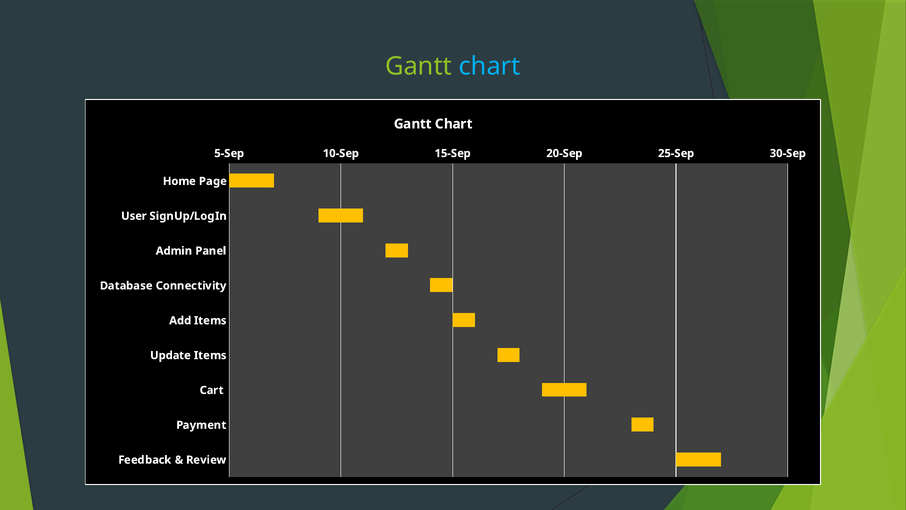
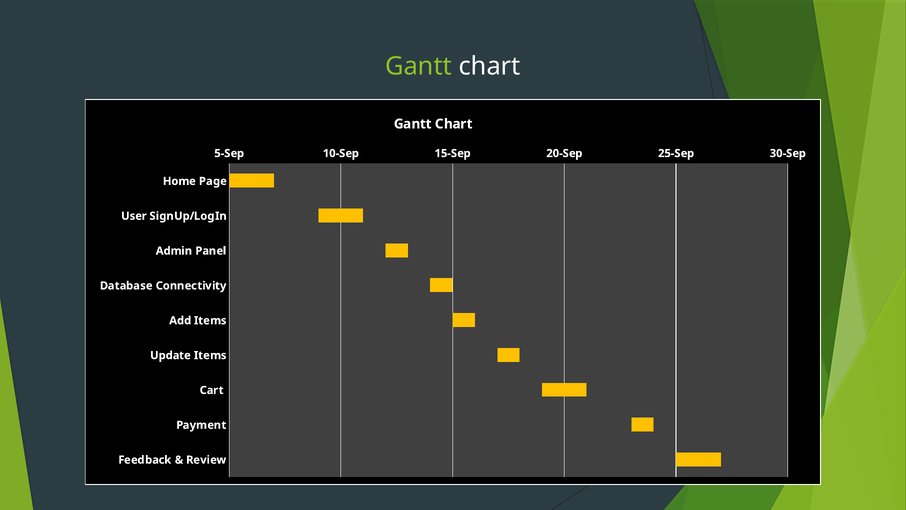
chart at (490, 66) colour: light blue -> white
